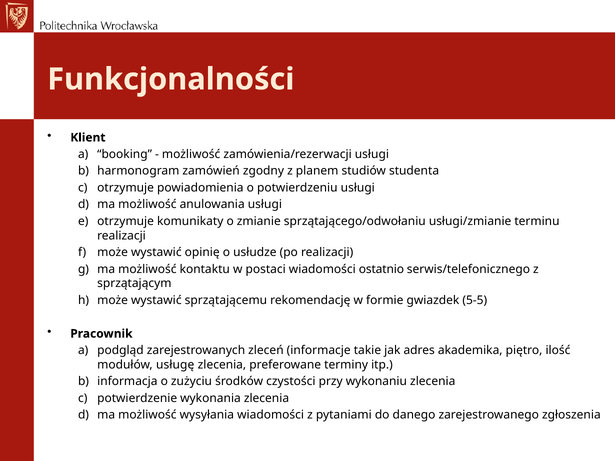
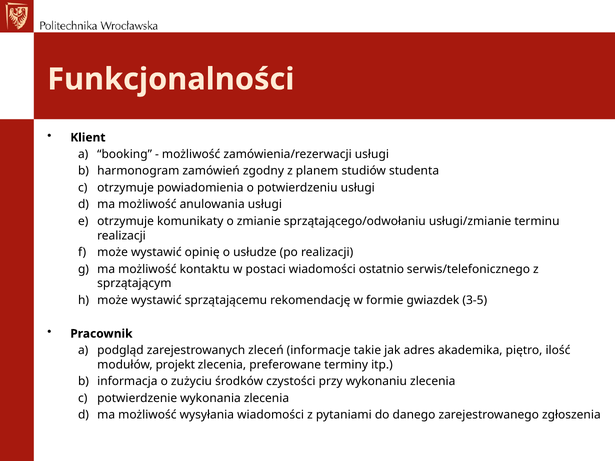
5-5: 5-5 -> 3-5
usługę: usługę -> projekt
